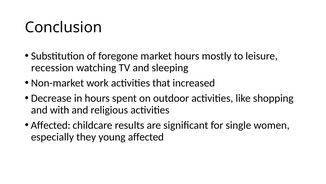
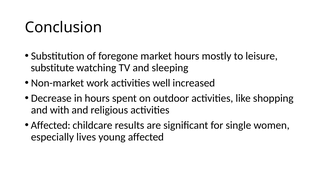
recession: recession -> substitute
that: that -> well
they: they -> lives
